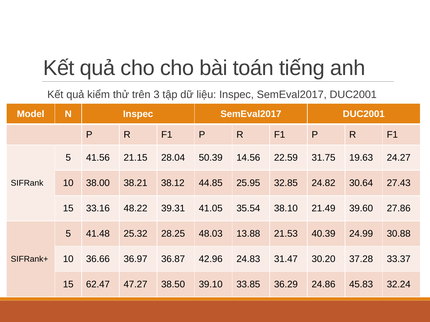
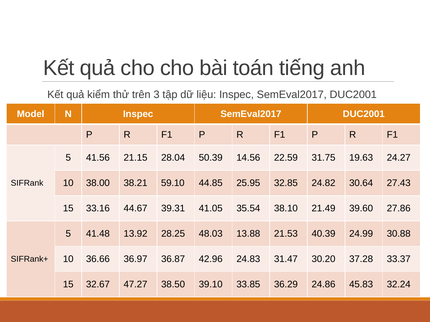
38.12: 38.12 -> 59.10
48.22: 48.22 -> 44.67
25.32: 25.32 -> 13.92
62.47: 62.47 -> 32.67
